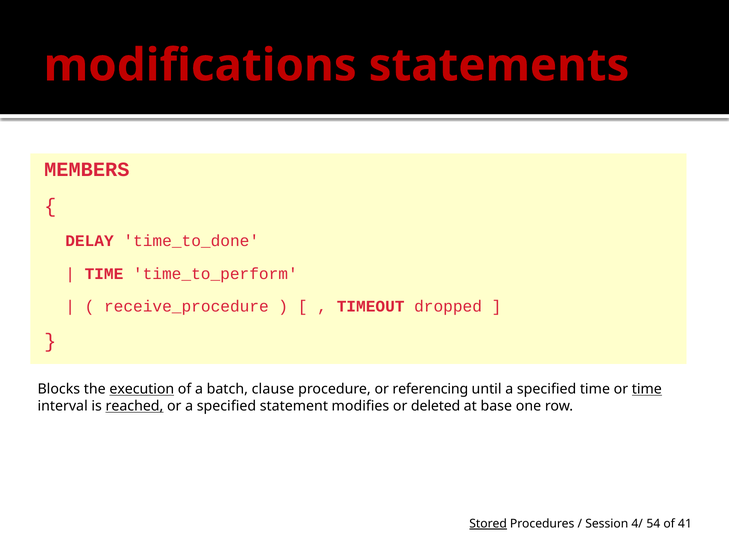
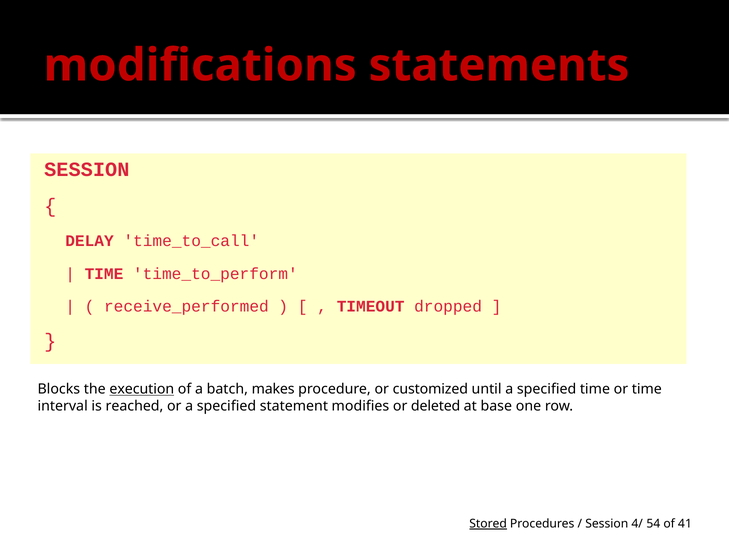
MEMBERS at (87, 170): MEMBERS -> SESSION
time_to_done: time_to_done -> time_to_call
receive_procedure: receive_procedure -> receive_performed
clause: clause -> makes
referencing: referencing -> customized
time at (647, 390) underline: present -> none
reached underline: present -> none
